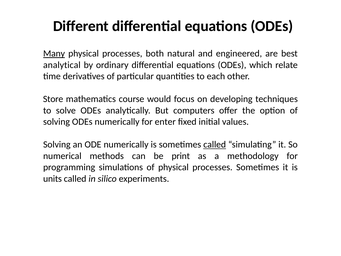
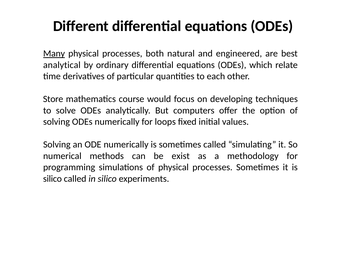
enter: enter -> loops
called at (215, 144) underline: present -> none
print: print -> exist
units at (52, 179): units -> silico
